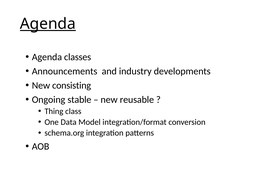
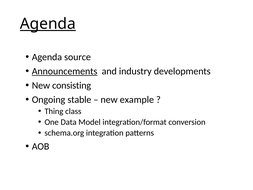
classes: classes -> source
Announcements underline: none -> present
reusable: reusable -> example
